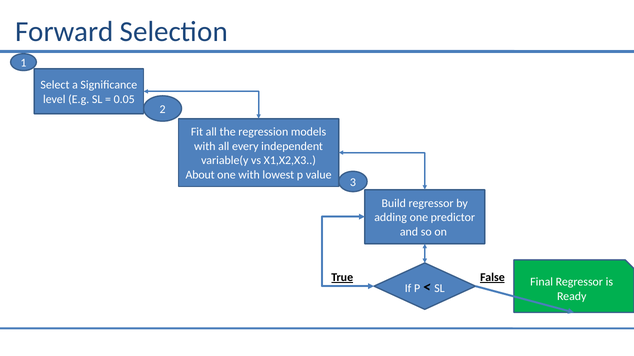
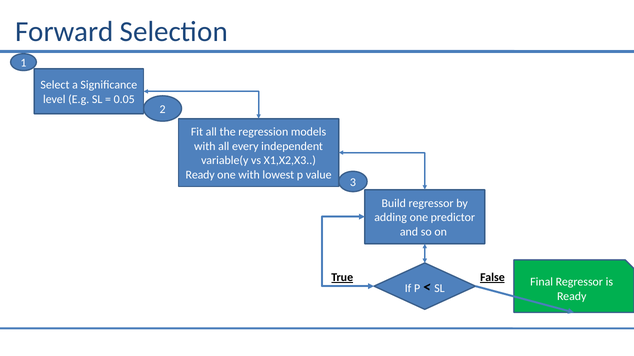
About at (200, 175): About -> Ready
